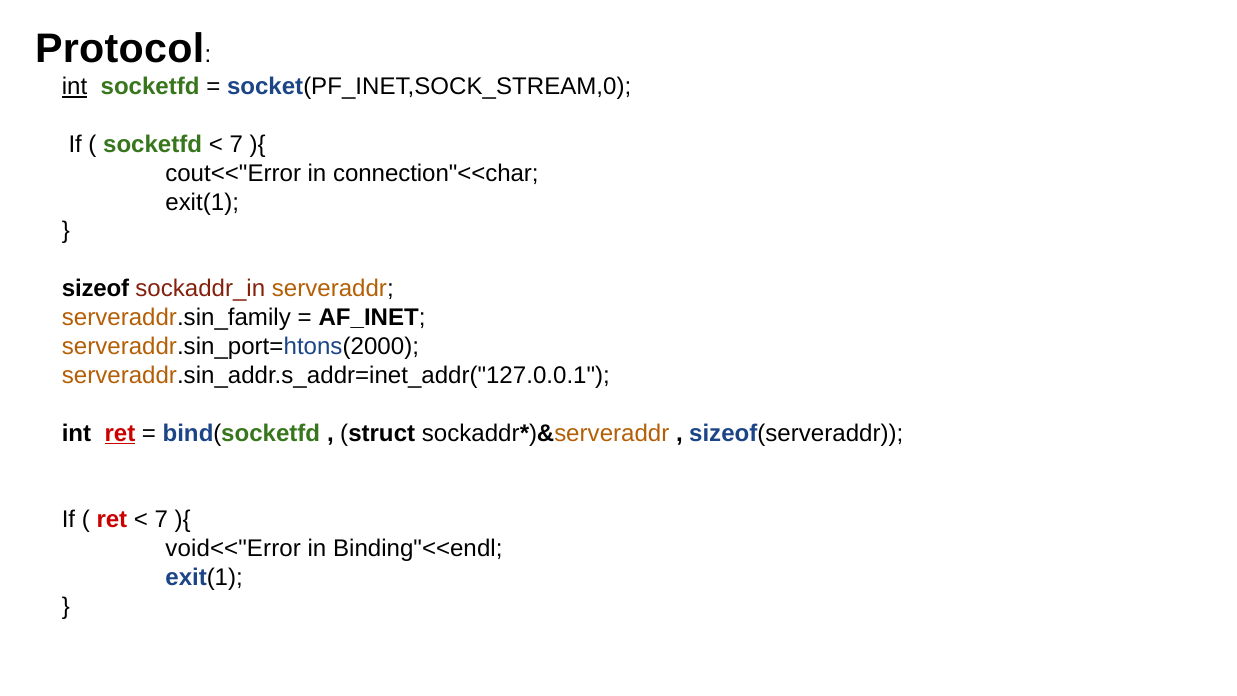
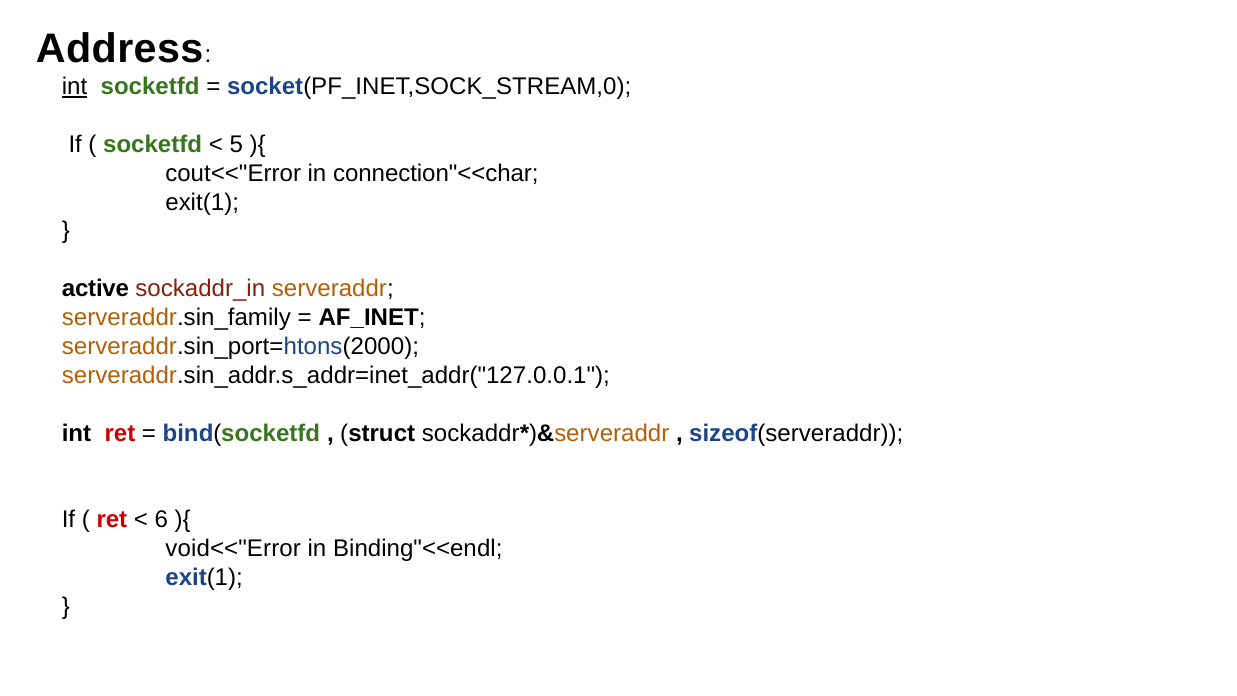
Protocol: Protocol -> Address
7 at (236, 144): 7 -> 5
sizeof: sizeof -> active
ret at (120, 433) underline: present -> none
7 at (161, 520): 7 -> 6
